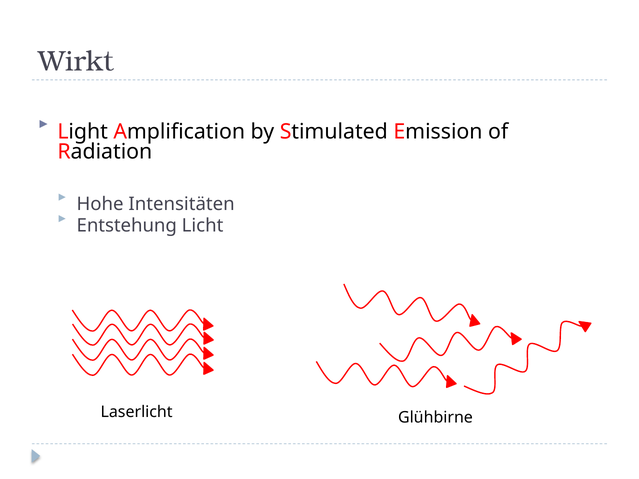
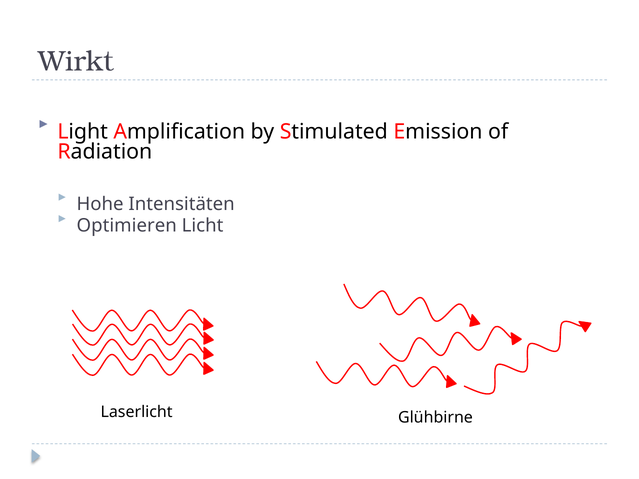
Entstehung: Entstehung -> Optimieren
